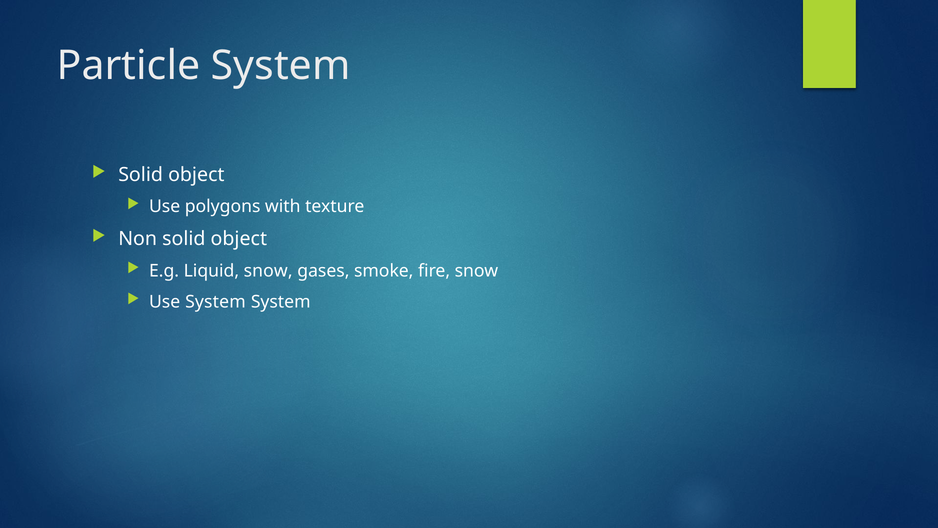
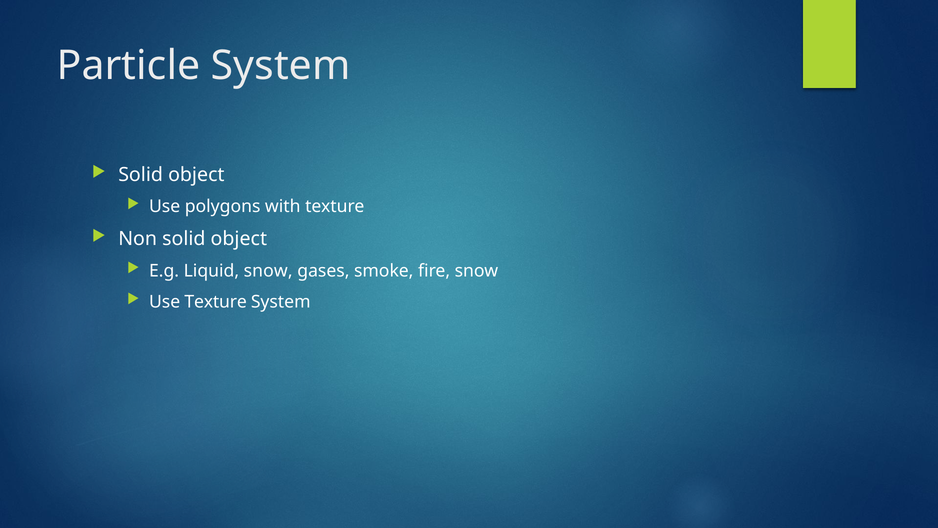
Use System: System -> Texture
